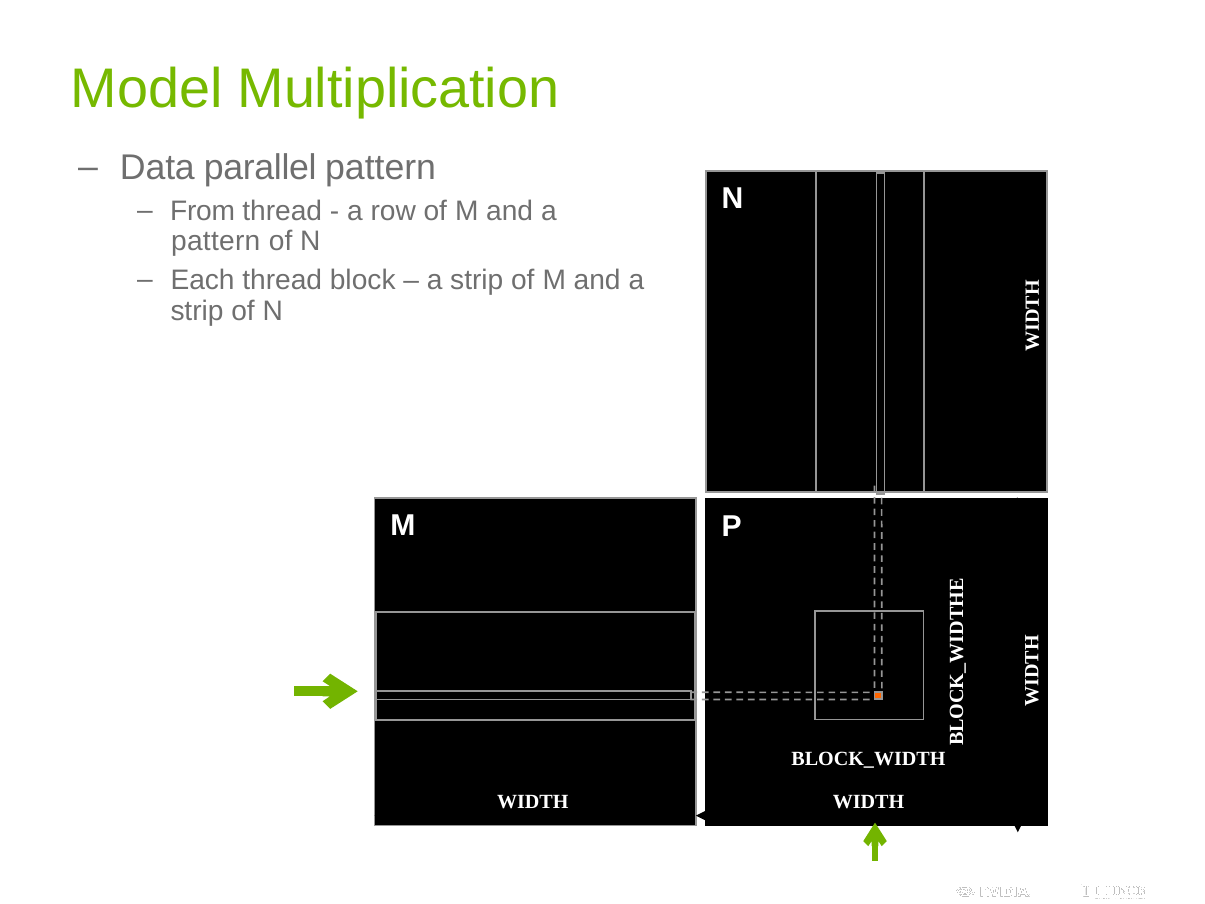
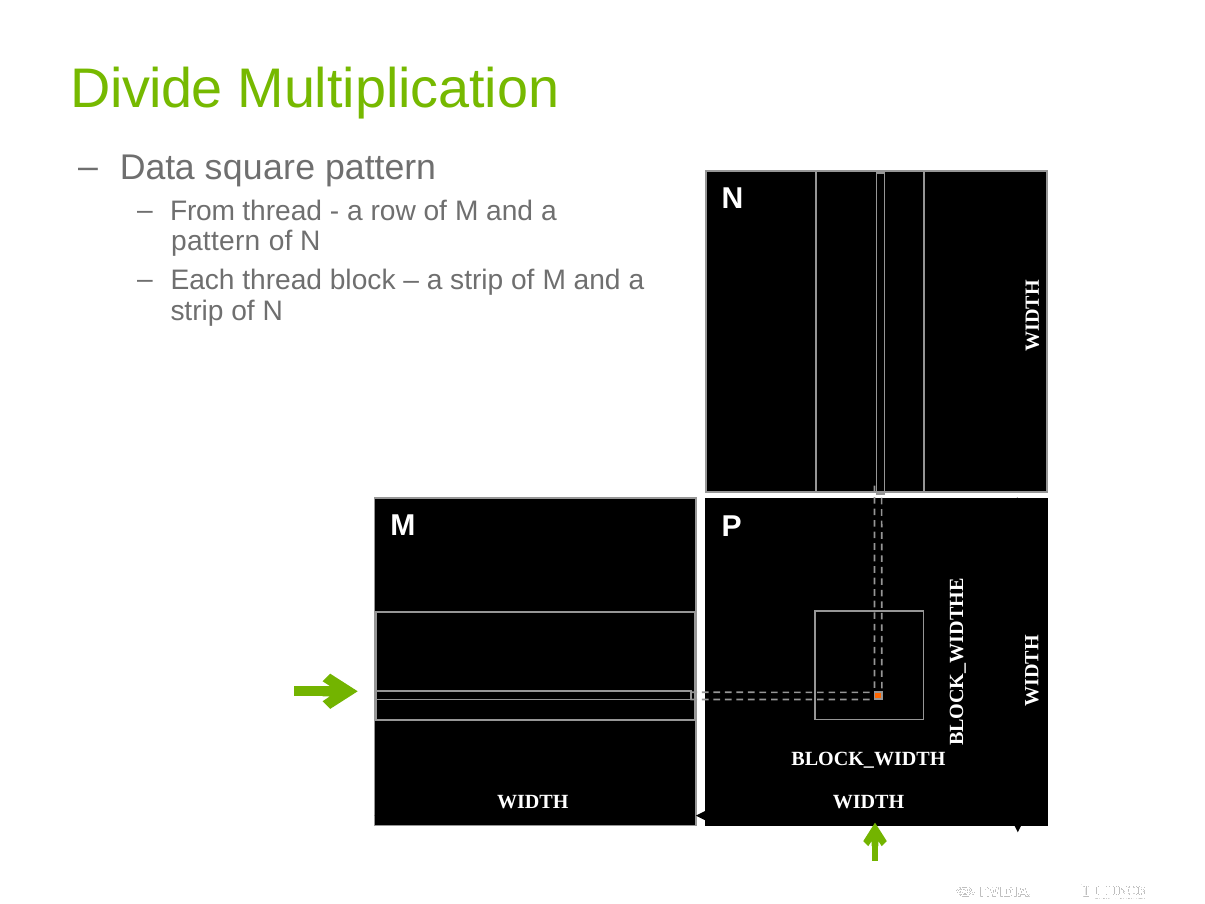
Model: Model -> Divide
parallel: parallel -> square
